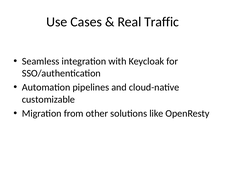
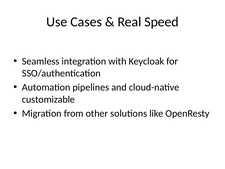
Traffic: Traffic -> Speed
